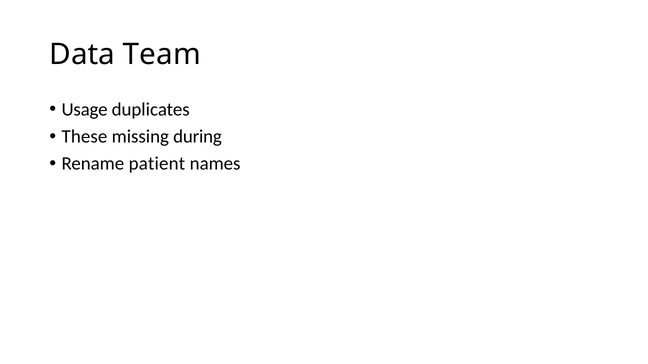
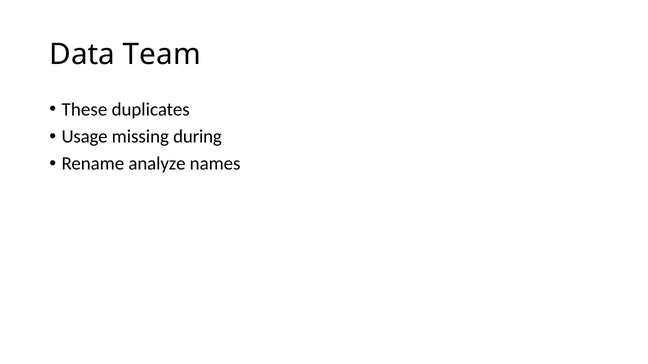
Usage: Usage -> These
These: These -> Usage
patient: patient -> analyze
